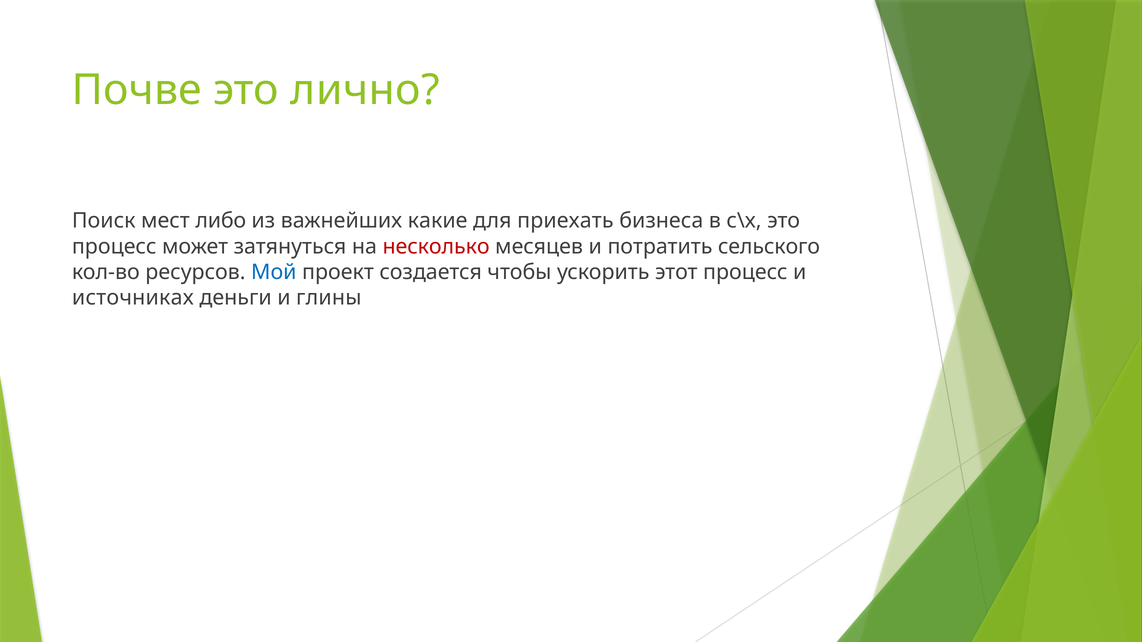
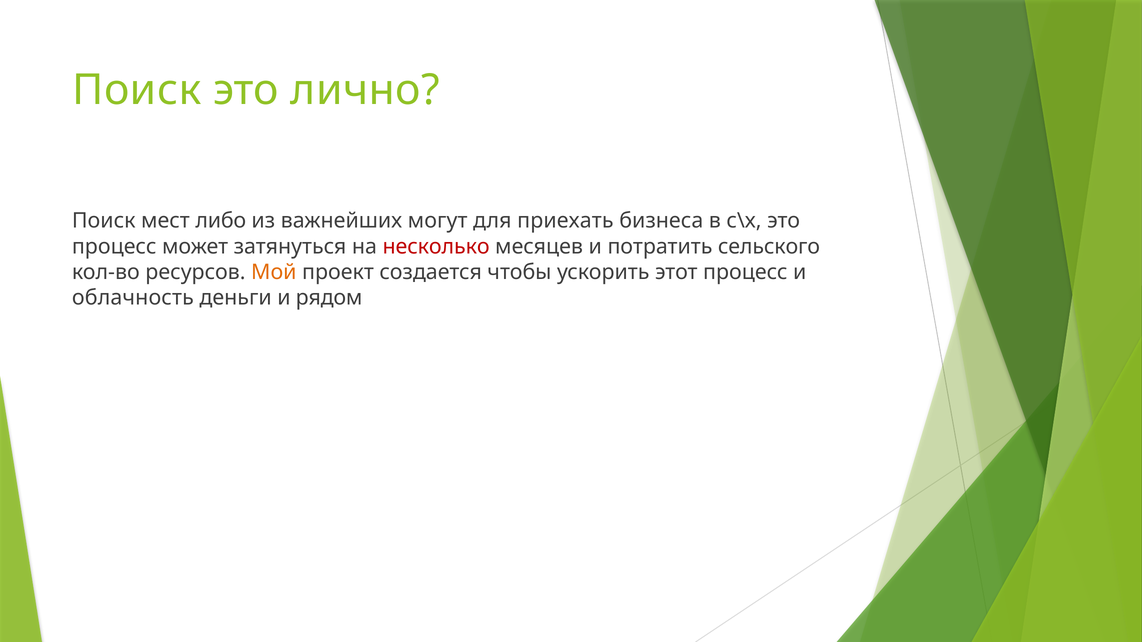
Почве at (137, 90): Почве -> Поиск
какие: какие -> могут
Мой colour: blue -> orange
источниках: источниках -> облачность
глины: глины -> рядом
